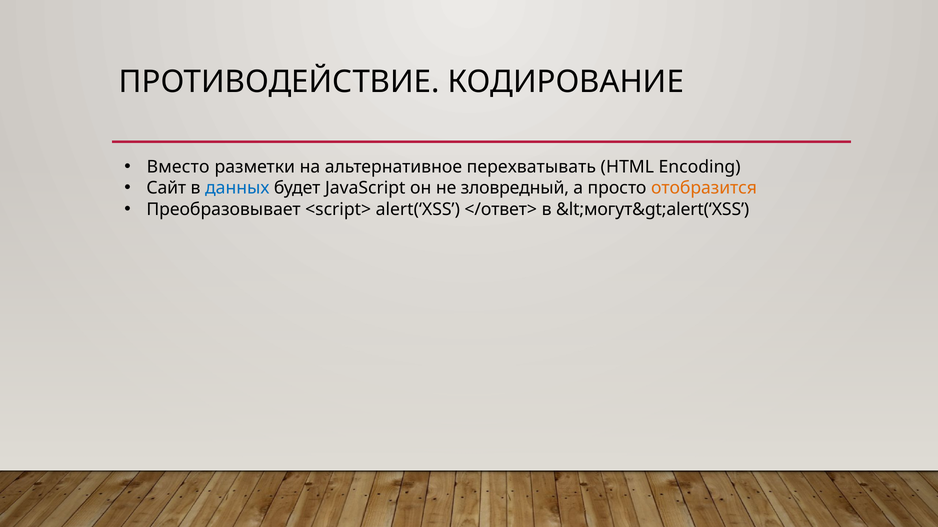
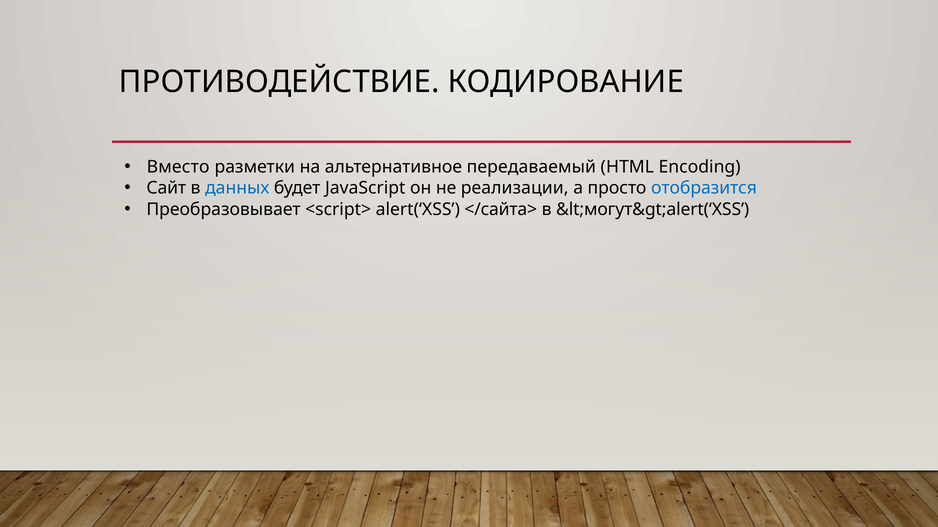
перехватывать: перехватывать -> передаваемый
зловредный: зловредный -> реализации
отобразится colour: orange -> blue
</ответ>: </ответ> -> </сайта>
